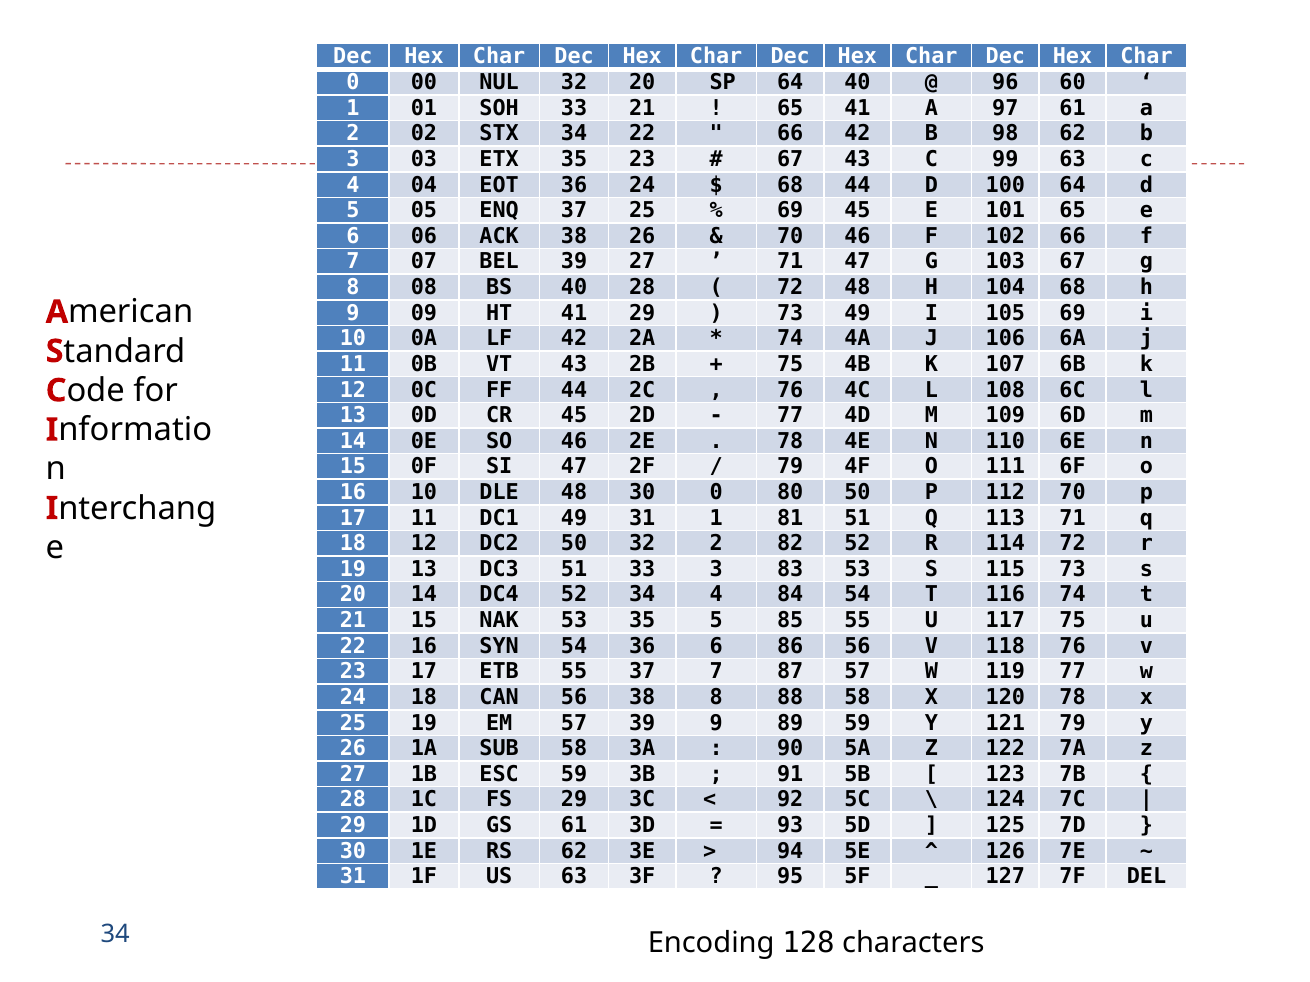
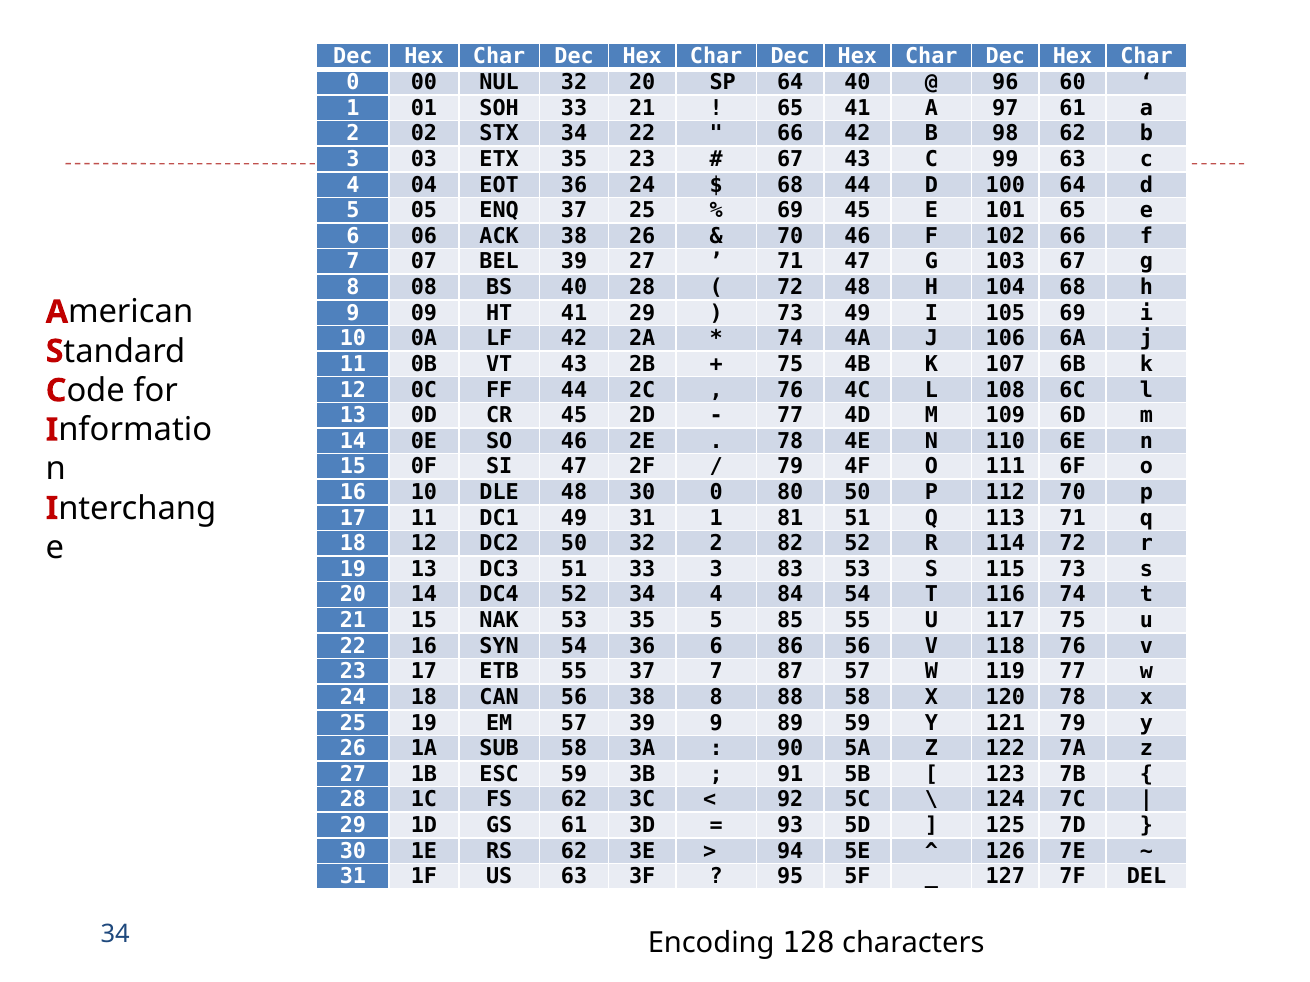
FS 29: 29 -> 62
